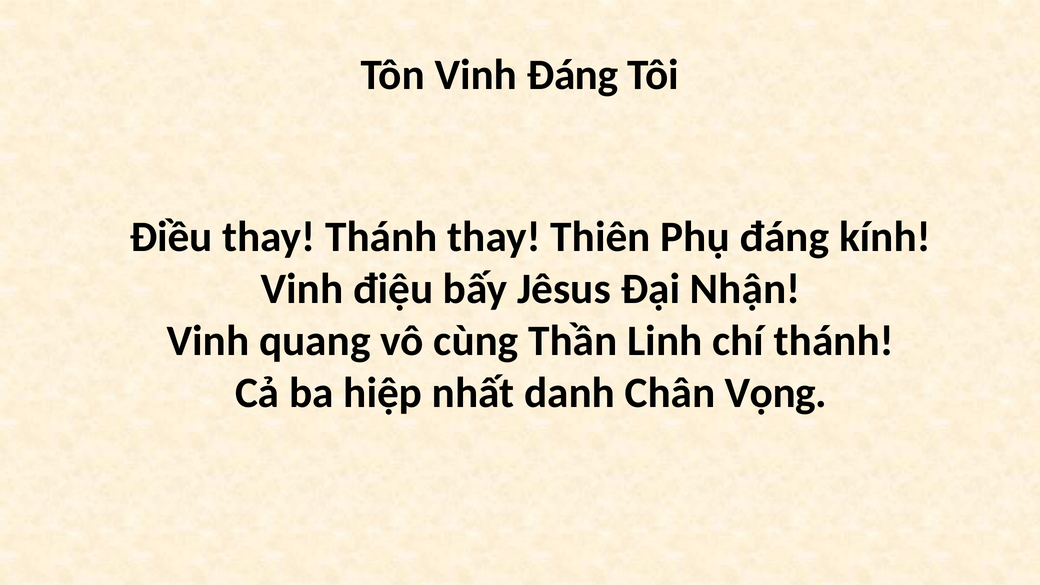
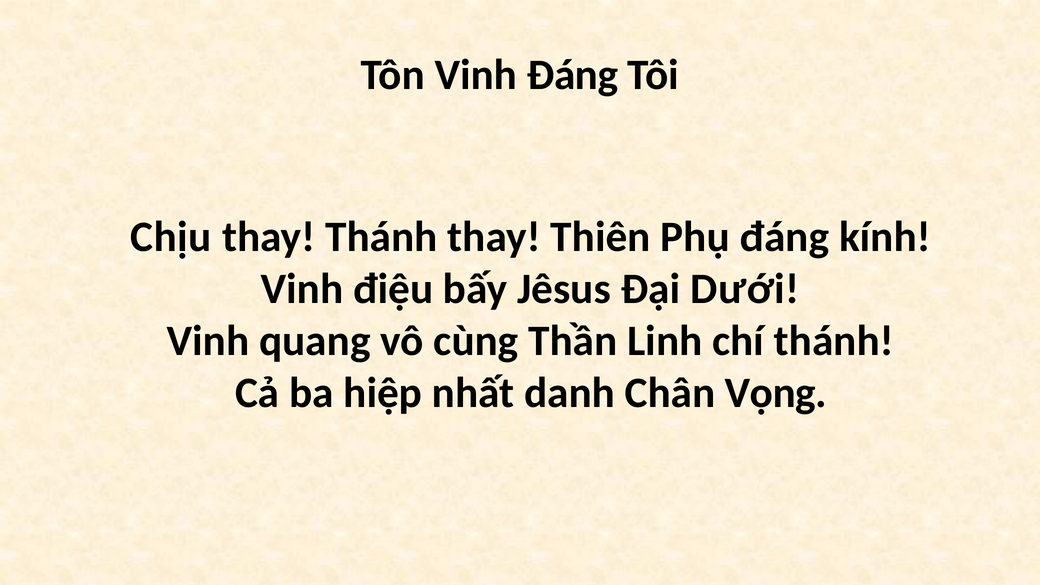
Điều: Điều -> Chịu
Nhận: Nhận -> Dưới
